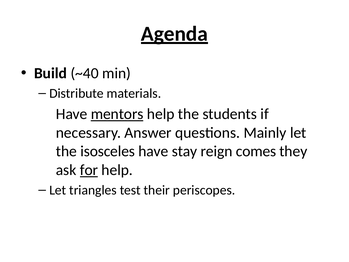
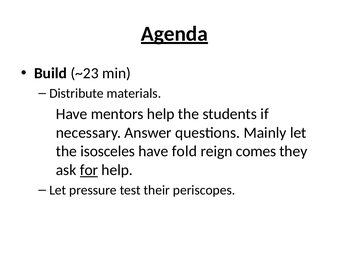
~40: ~40 -> ~23
mentors underline: present -> none
stay: stay -> fold
triangles: triangles -> pressure
